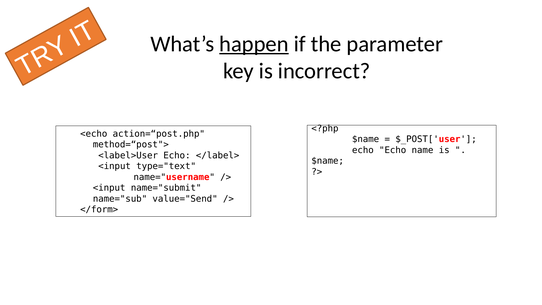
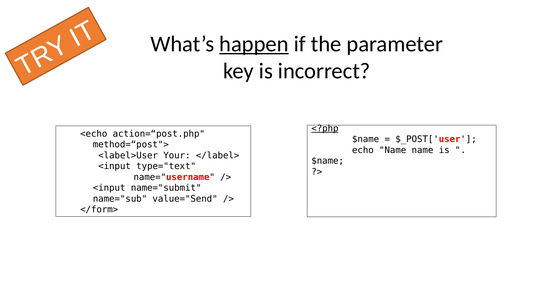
<?php underline: none -> present
echo Echo: Echo -> Name
<label>User Echo: Echo -> Your
